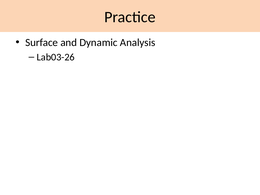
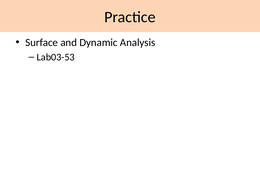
Lab03-26: Lab03-26 -> Lab03-53
